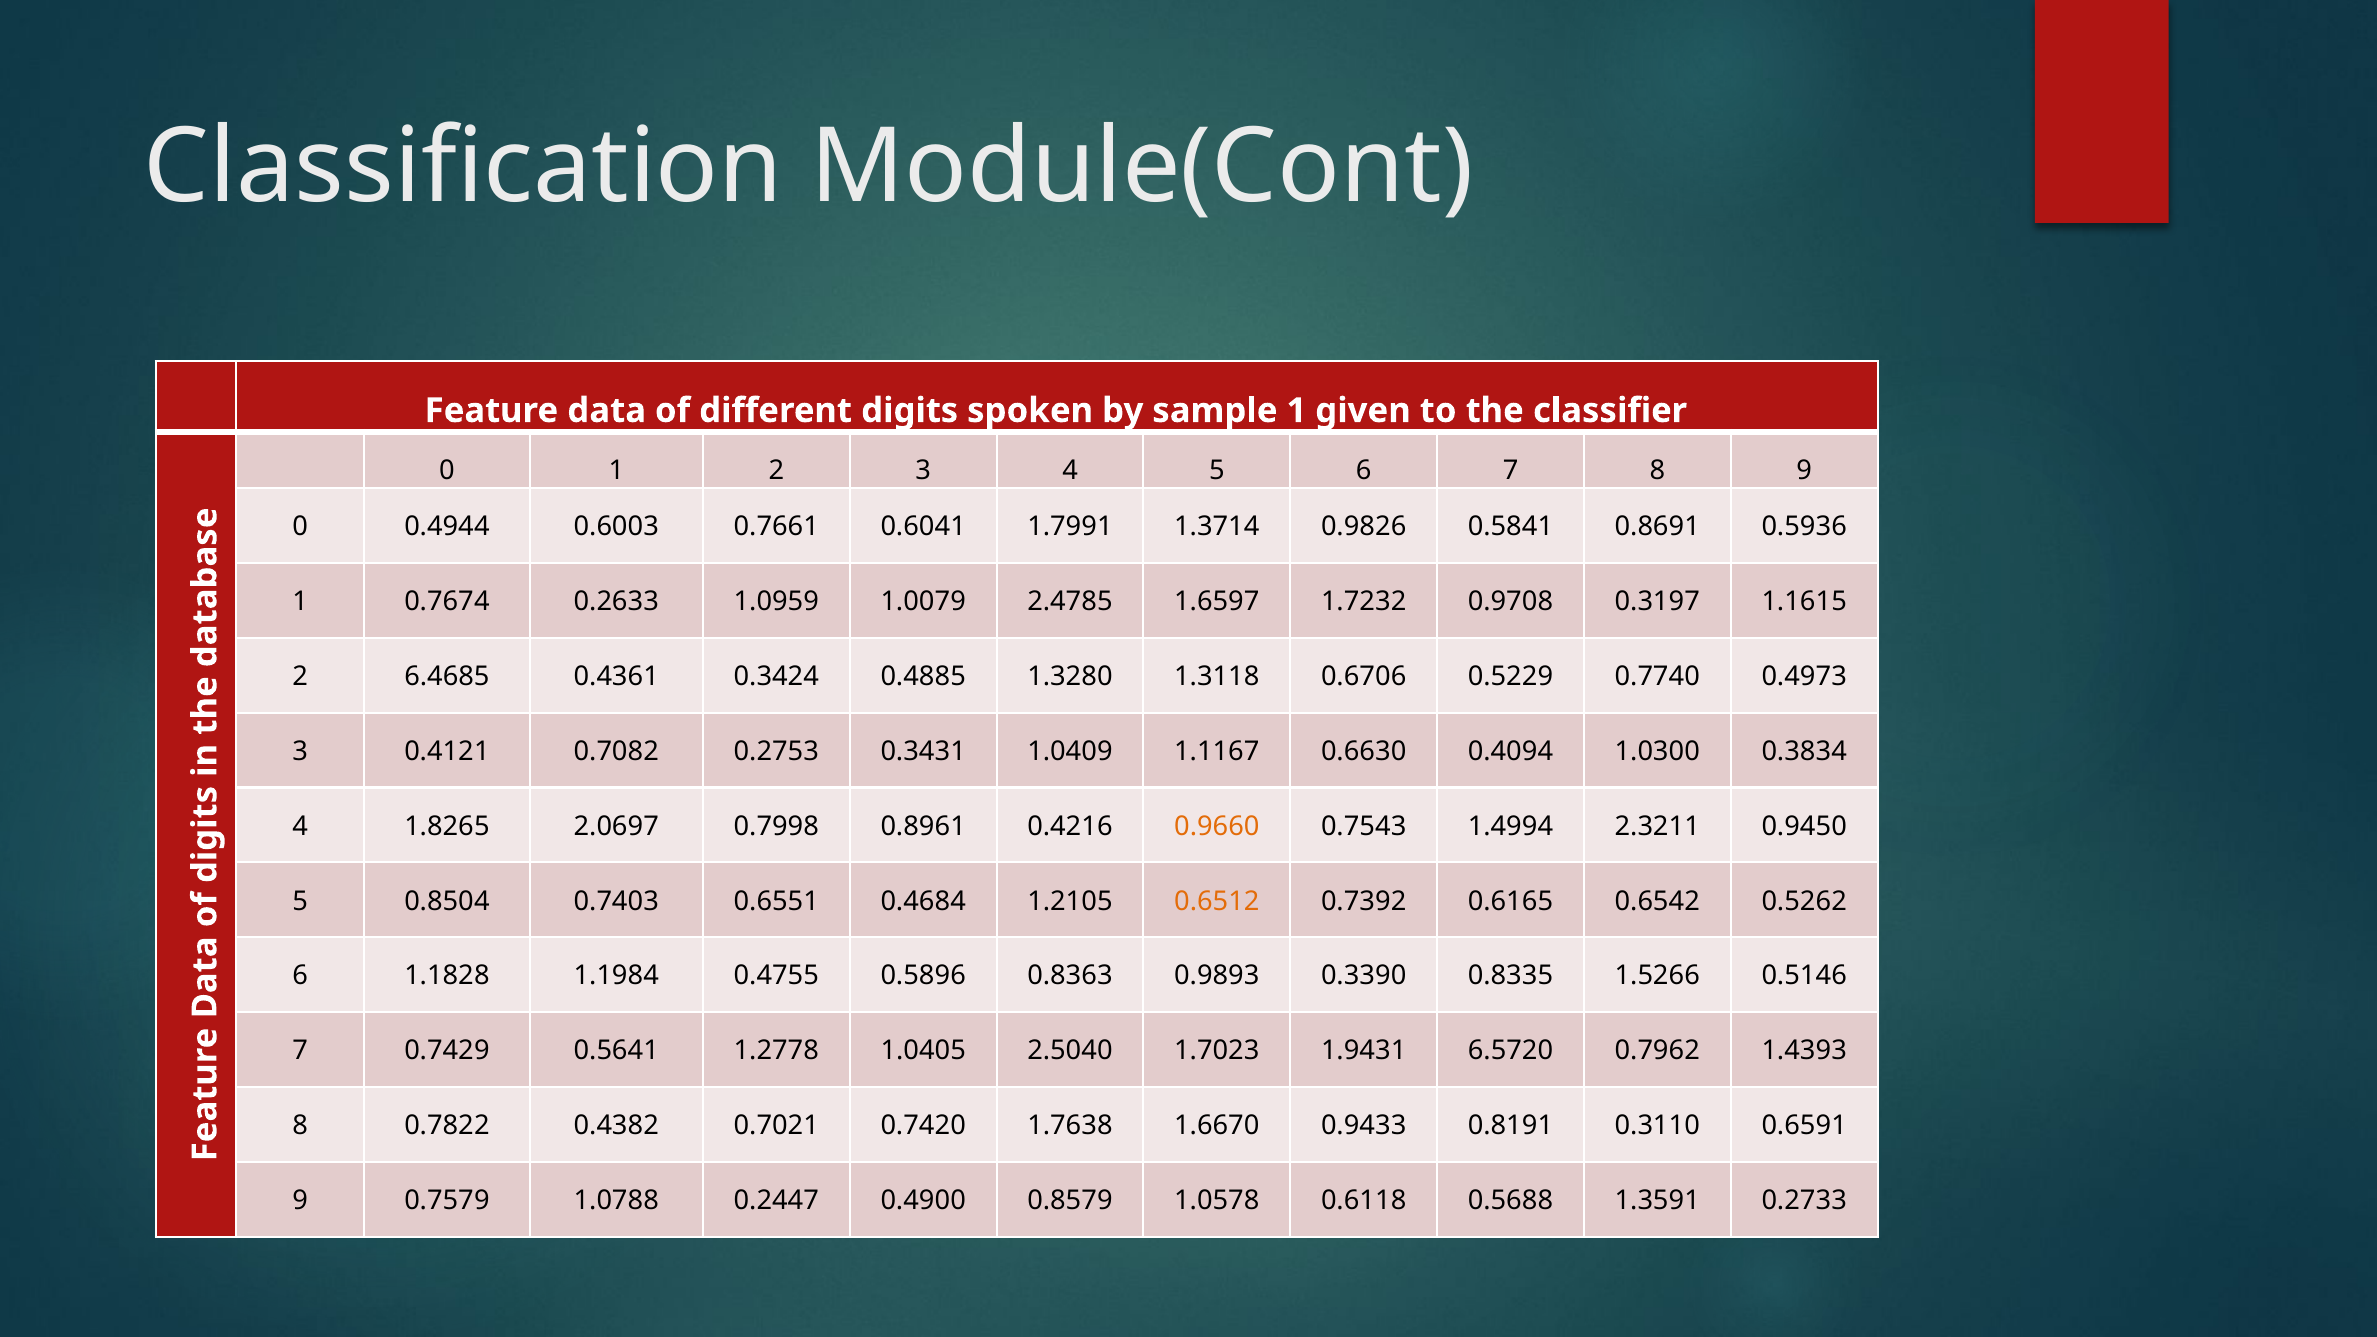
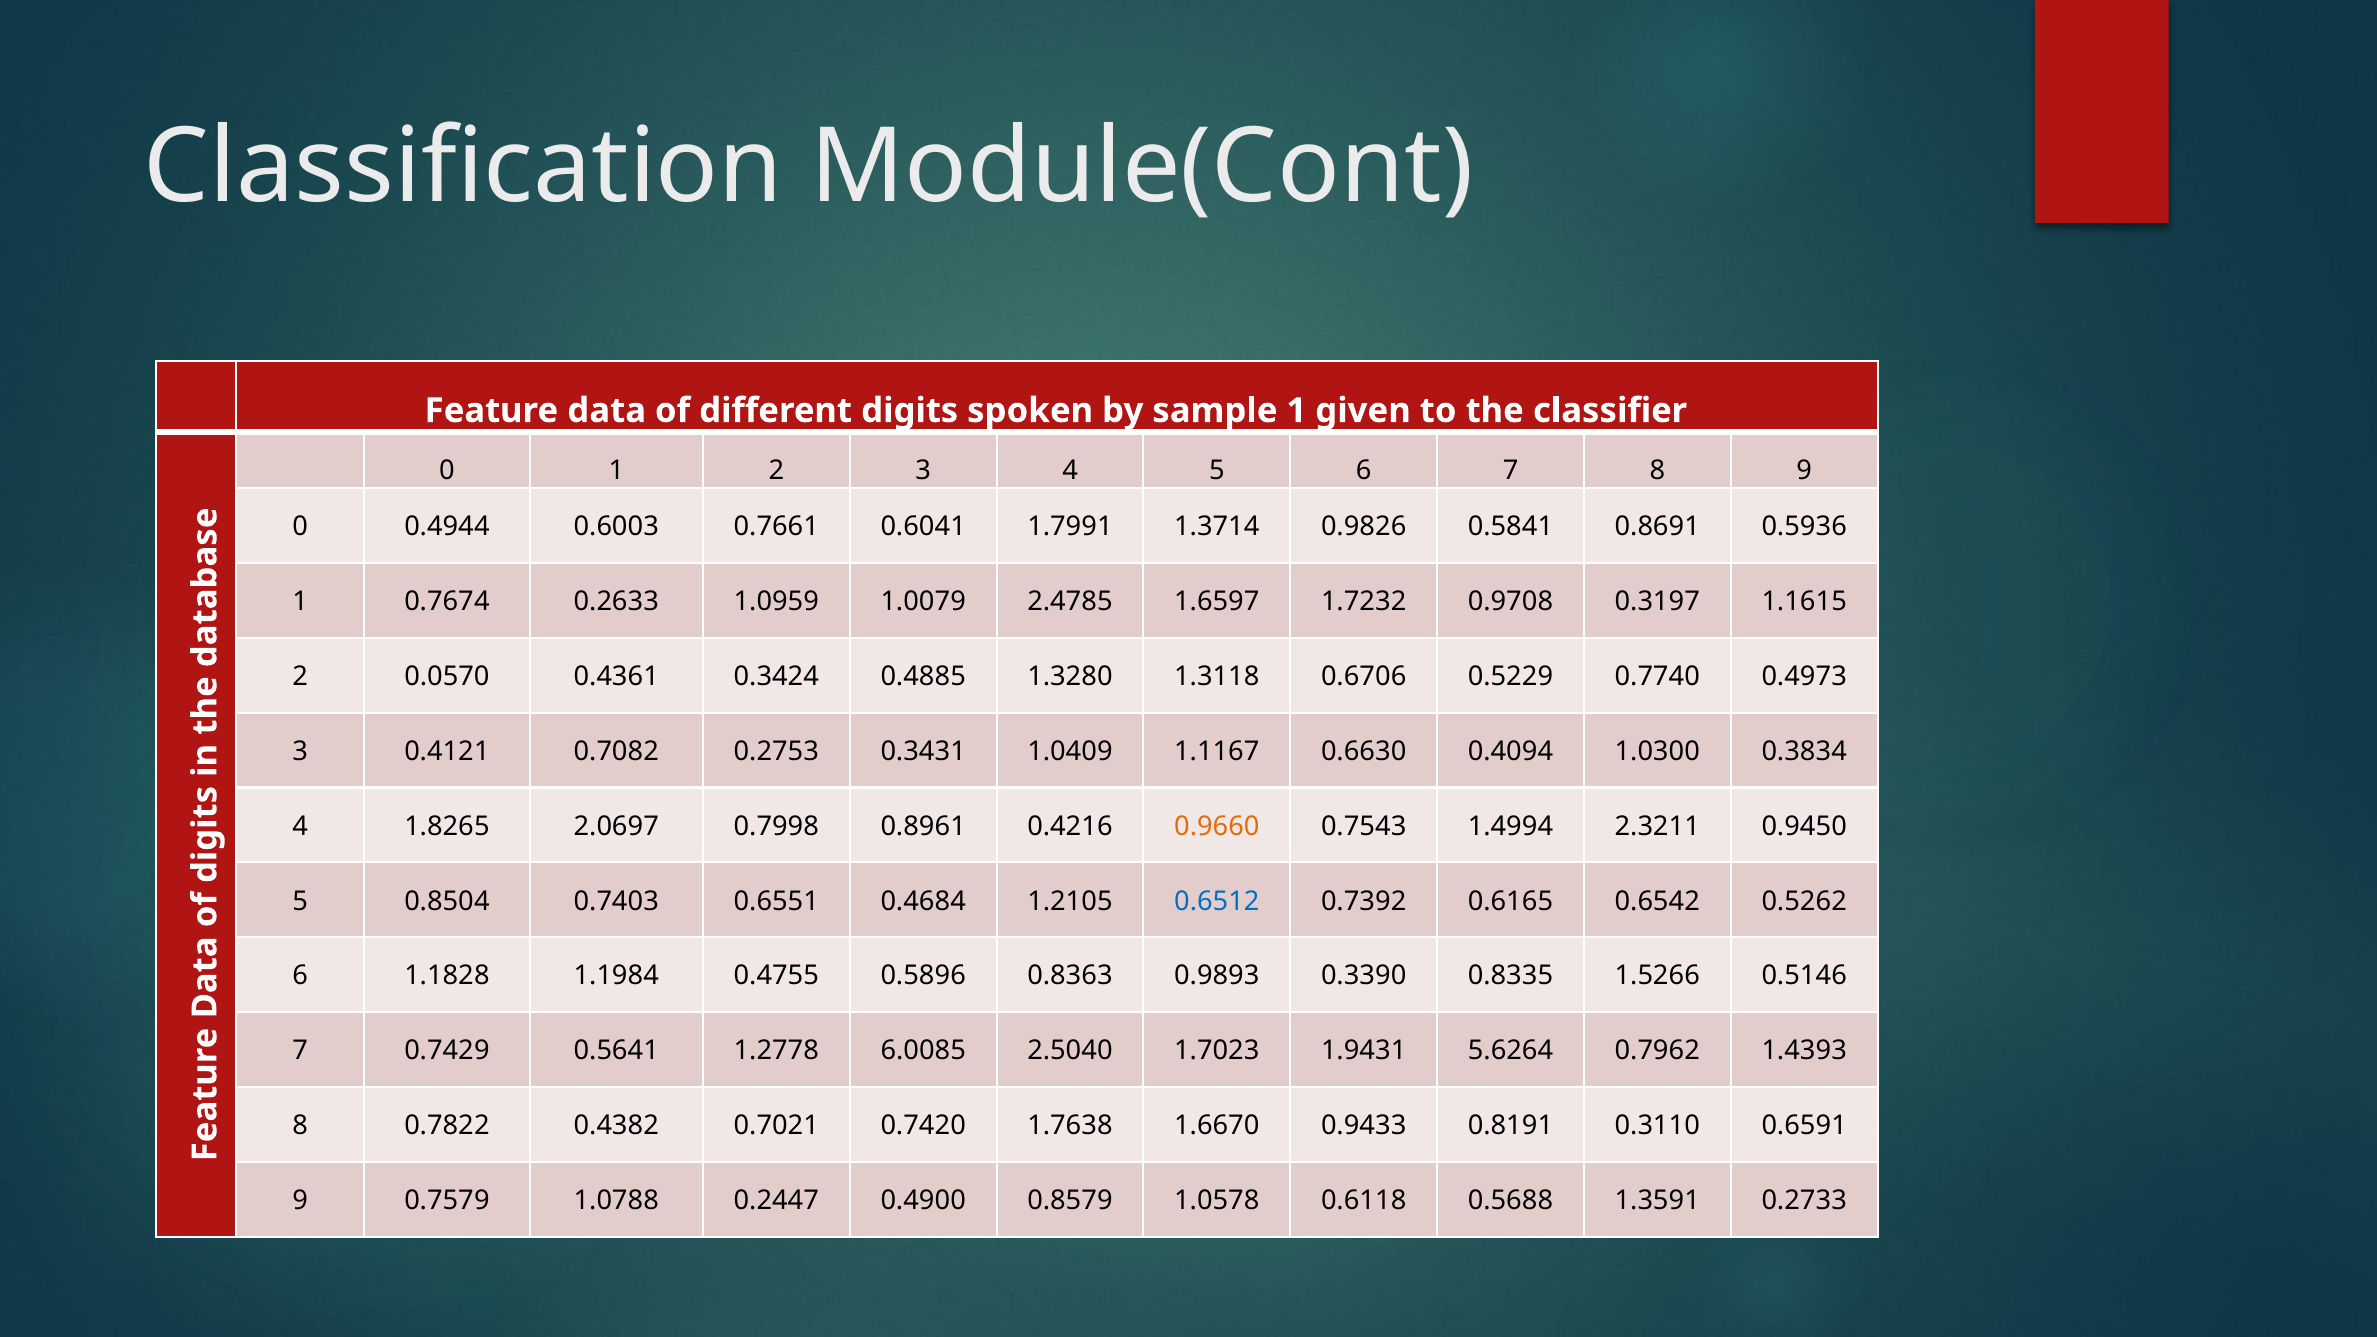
6.4685: 6.4685 -> 0.0570
0.6512 colour: orange -> blue
1.0405: 1.0405 -> 6.0085
6.5720: 6.5720 -> 5.6264
